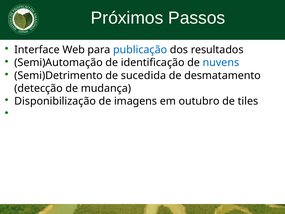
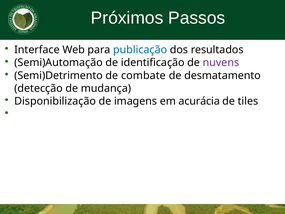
nuvens colour: blue -> purple
sucedida: sucedida -> combate
outubro: outubro -> acurácia
